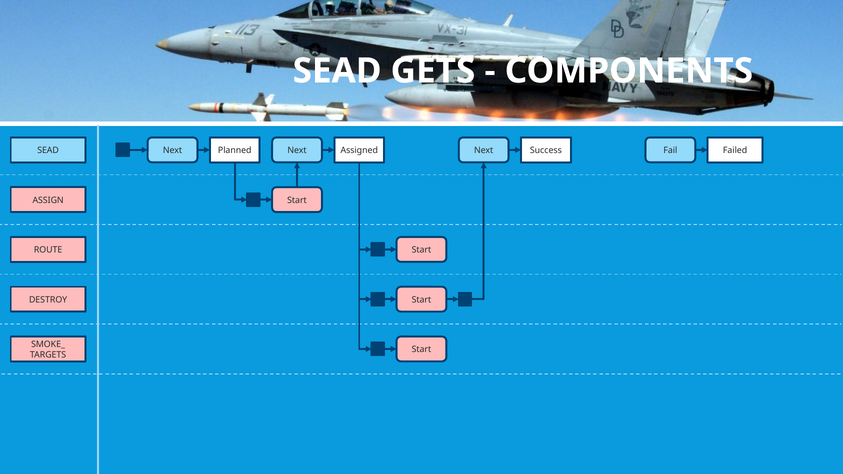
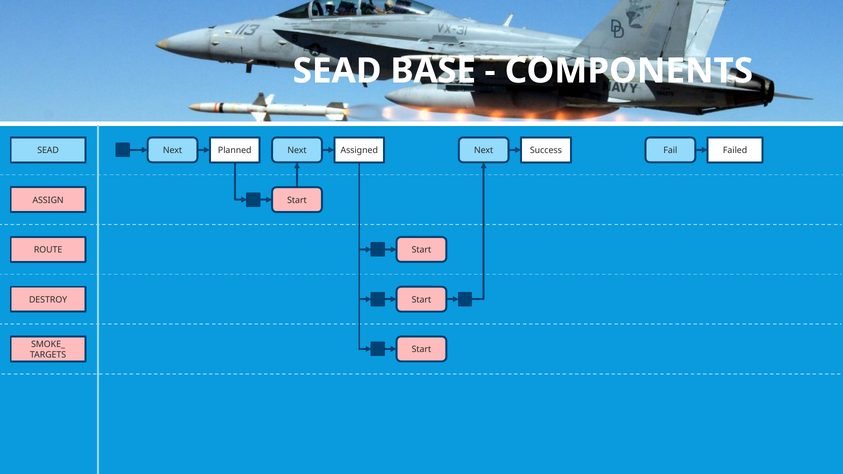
GETS: GETS -> BASE
